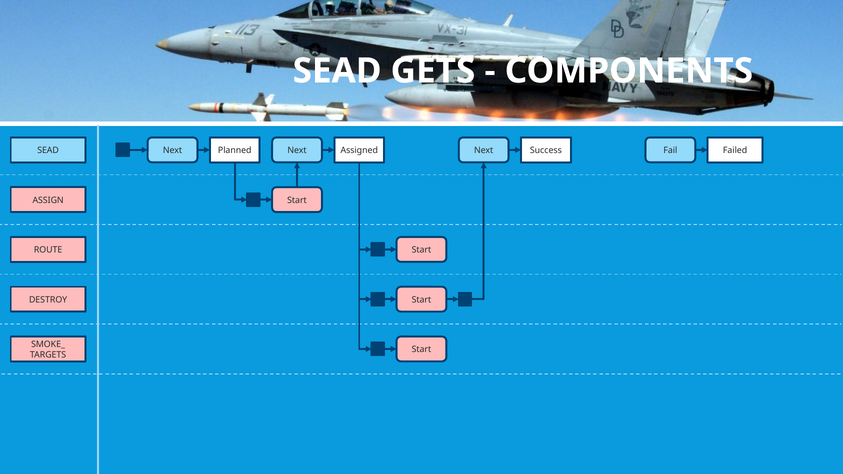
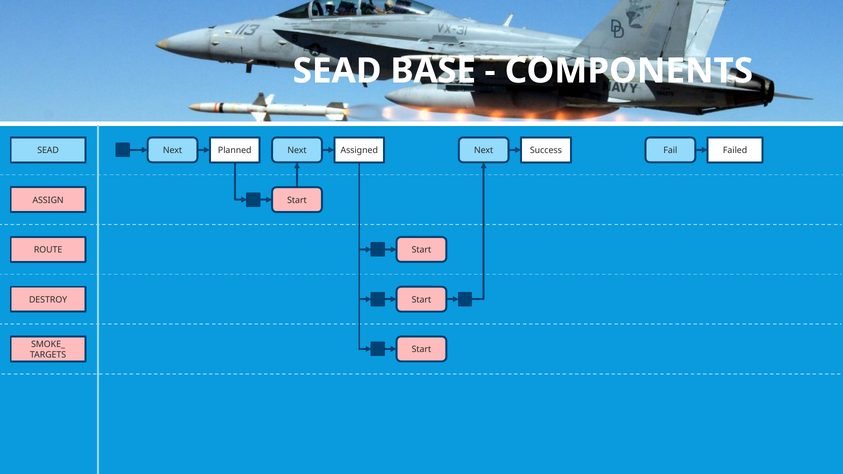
GETS: GETS -> BASE
